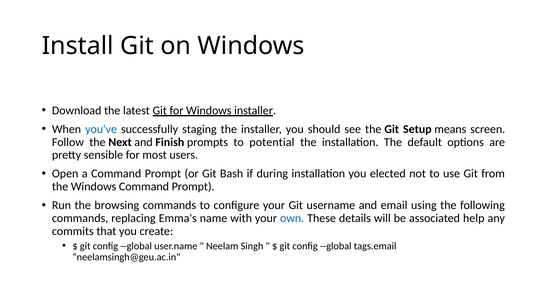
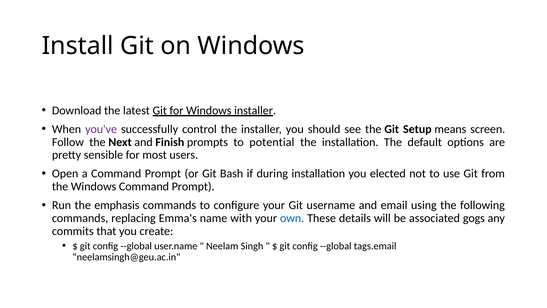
you've colour: blue -> purple
staging: staging -> control
browsing: browsing -> emphasis
help: help -> gogs
